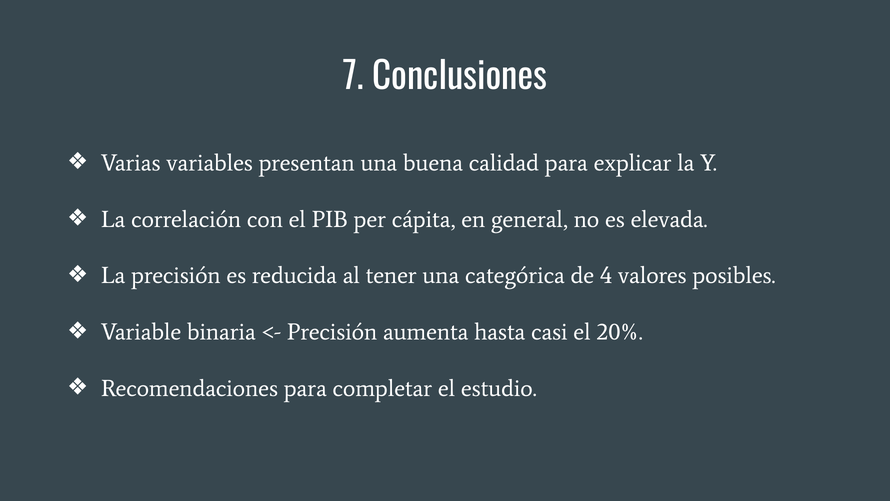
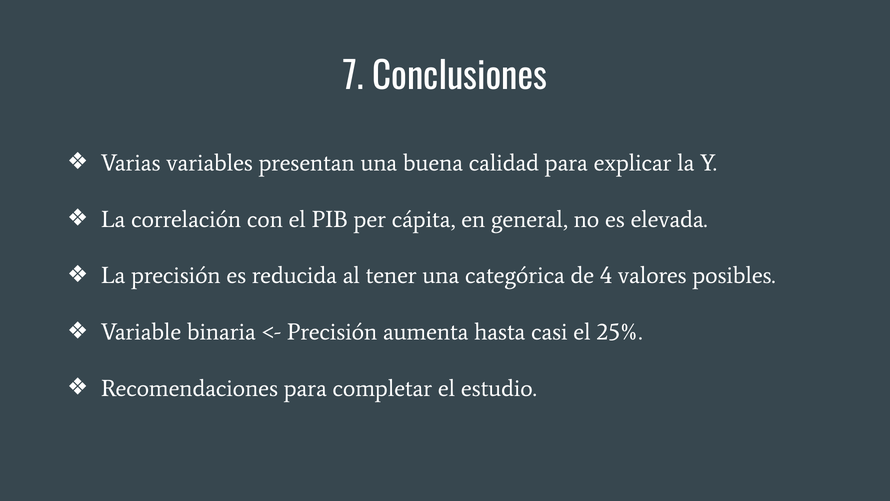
20%: 20% -> 25%
